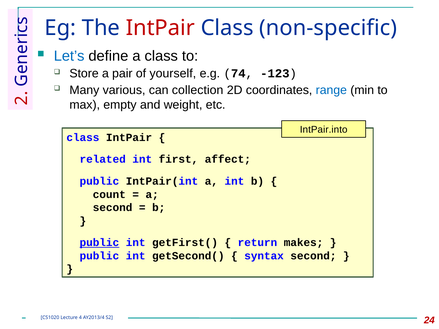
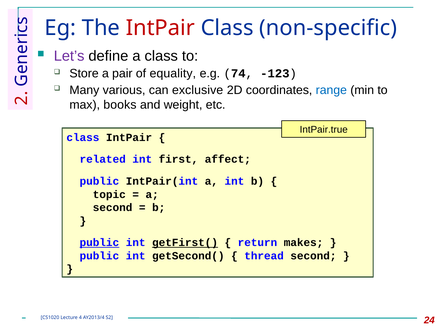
Let’s colour: blue -> purple
yourself: yourself -> equality
collection: collection -> exclusive
empty: empty -> books
IntPair.into: IntPair.into -> IntPair.true
count: count -> topic
getFirst( underline: none -> present
syntax: syntax -> thread
